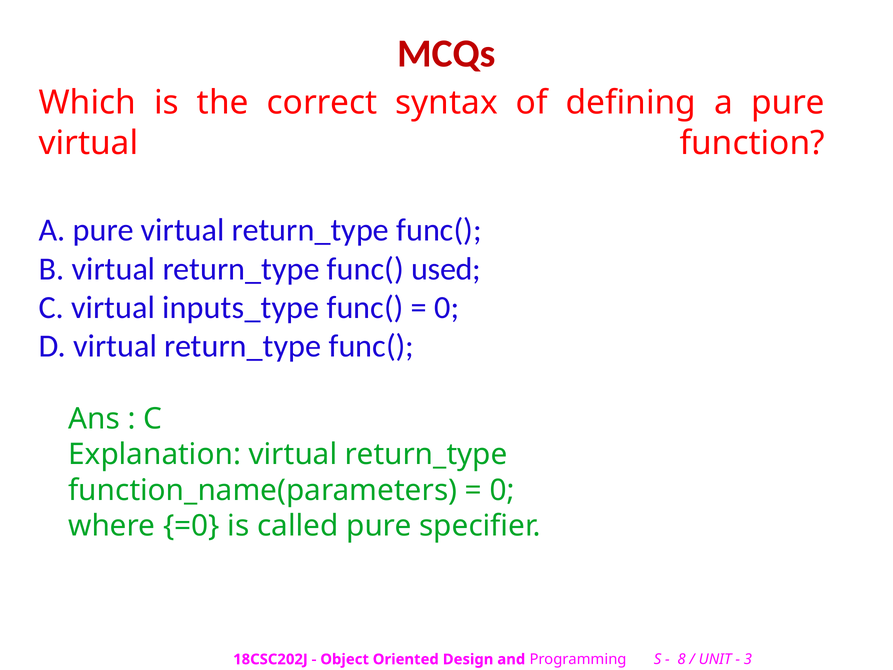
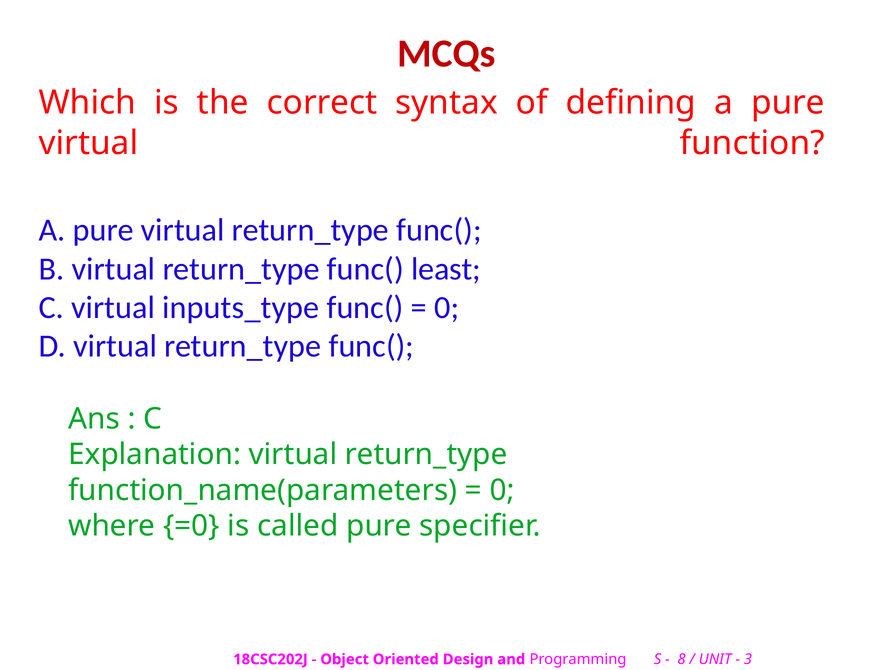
used: used -> least
